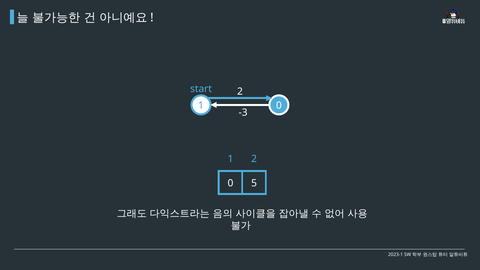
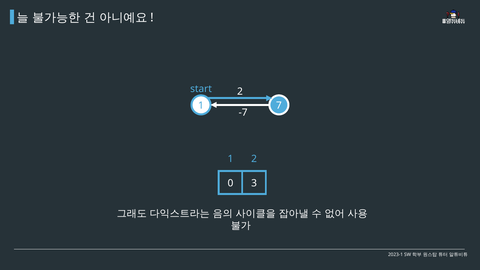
1 0: 0 -> 7
-3: -3 -> -7
5: 5 -> 3
